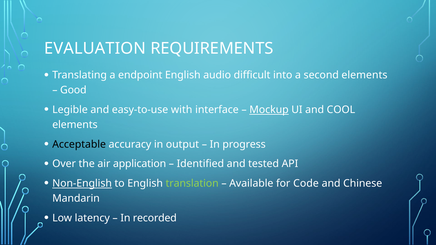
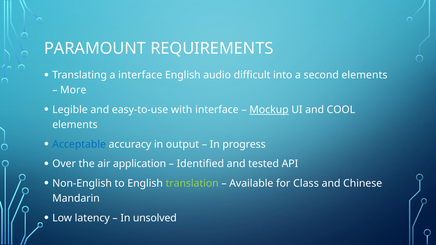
EVALUATION: EVALUATION -> PARAMOUNT
a endpoint: endpoint -> interface
Good: Good -> More
Acceptable colour: black -> blue
Non-English underline: present -> none
Code: Code -> Class
recorded: recorded -> unsolved
